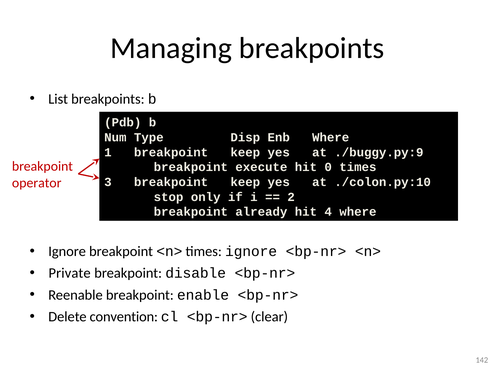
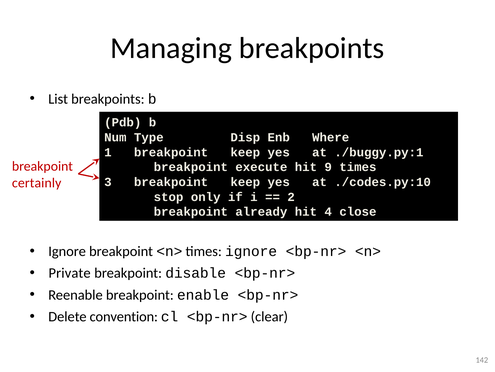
./buggy.py:9: ./buggy.py:9 -> ./buggy.py:1
0: 0 -> 9
operator: operator -> certainly
./colon.py:10: ./colon.py:10 -> ./codes.py:10
4 where: where -> close
